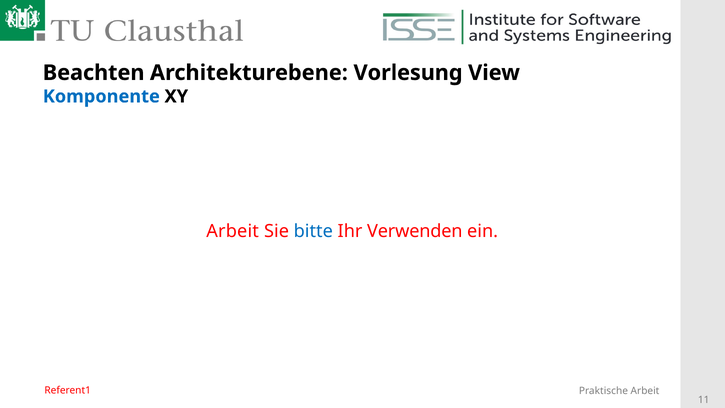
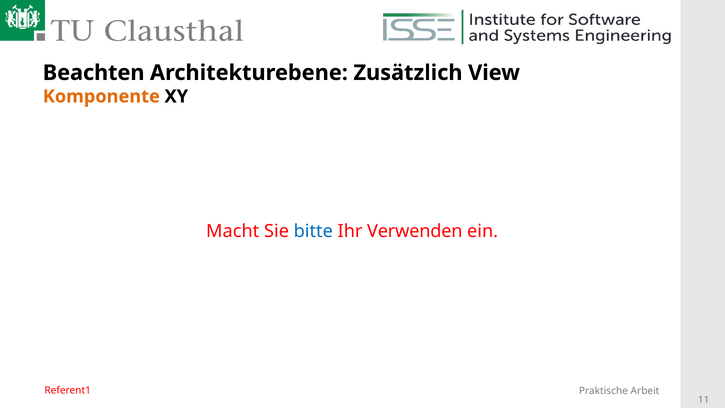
Vorlesung: Vorlesung -> Zusätzlich
Komponente colour: blue -> orange
Arbeit at (233, 231): Arbeit -> Macht
